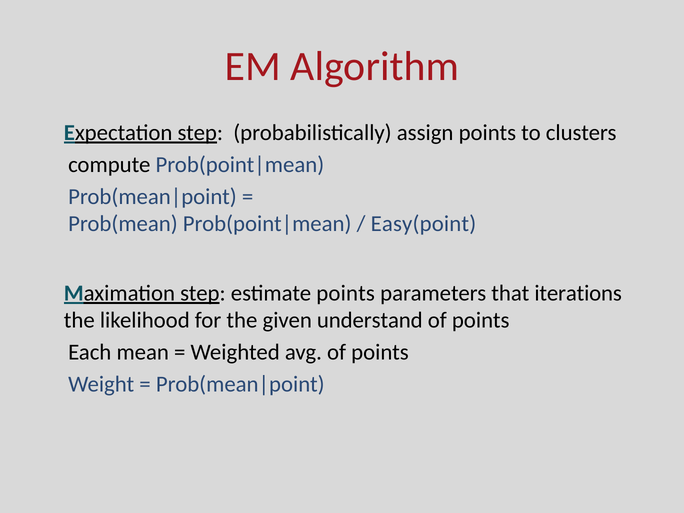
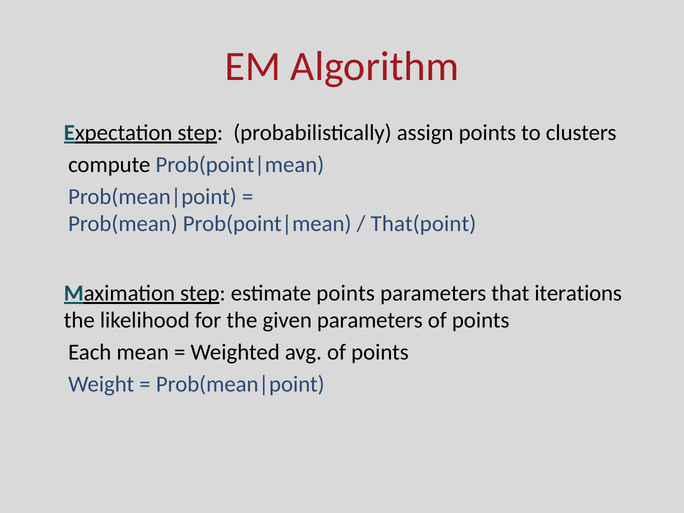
Easy(point: Easy(point -> That(point
given understand: understand -> parameters
